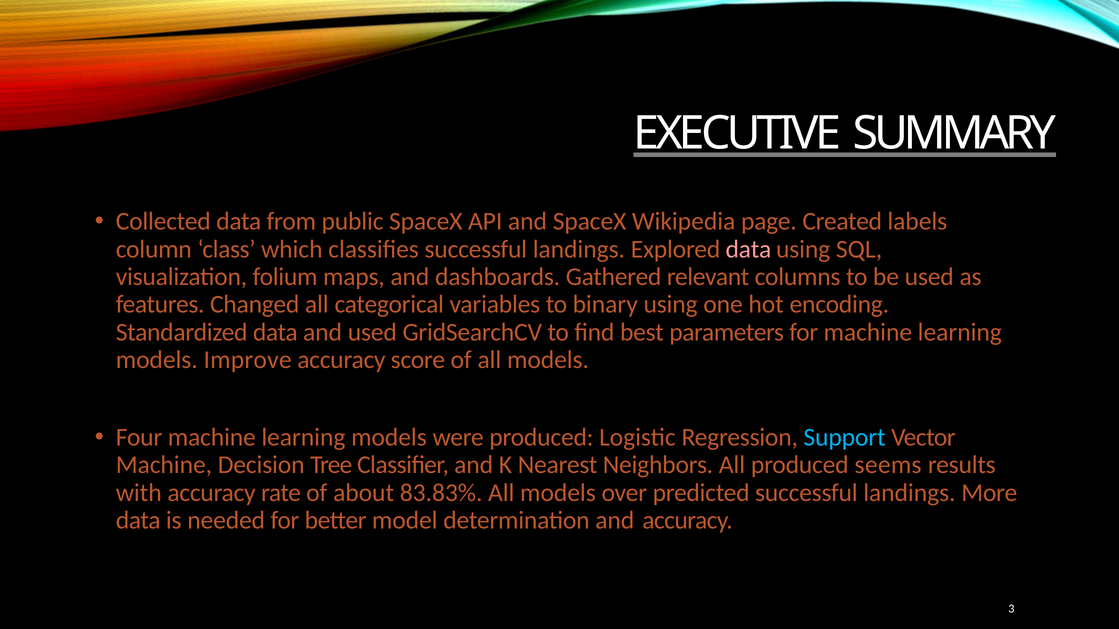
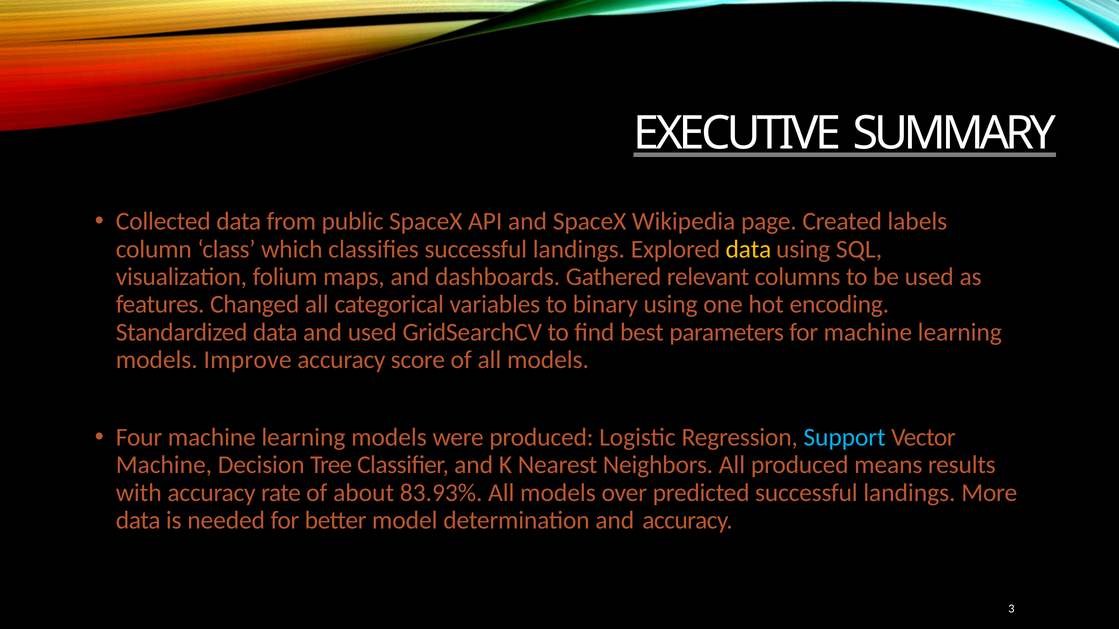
data at (748, 249) colour: pink -> yellow
seems: seems -> means
83.83%: 83.83% -> 83.93%
